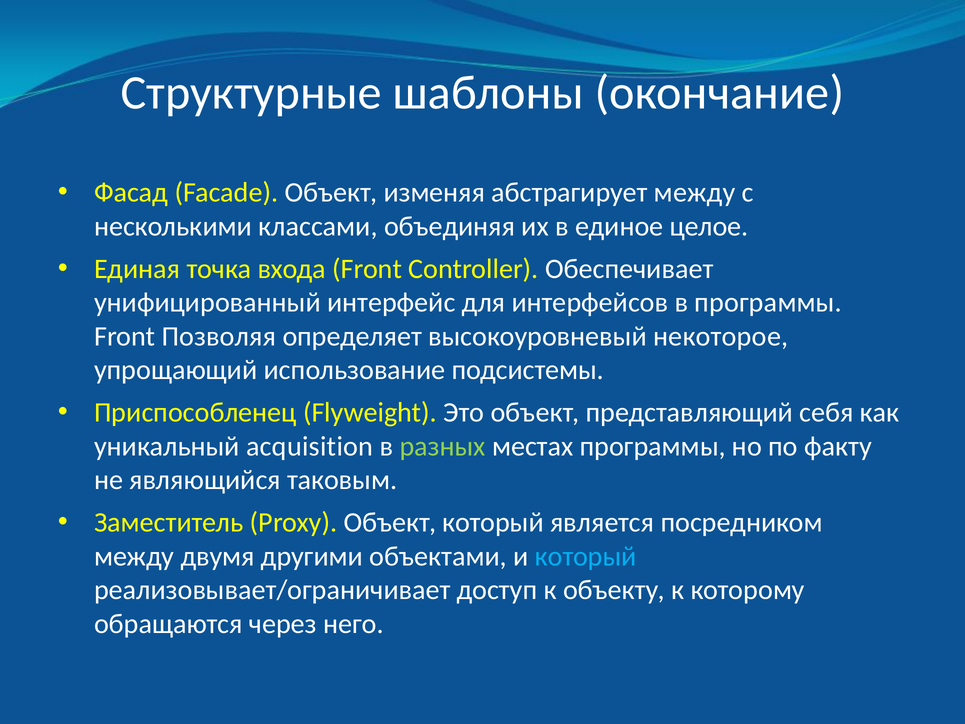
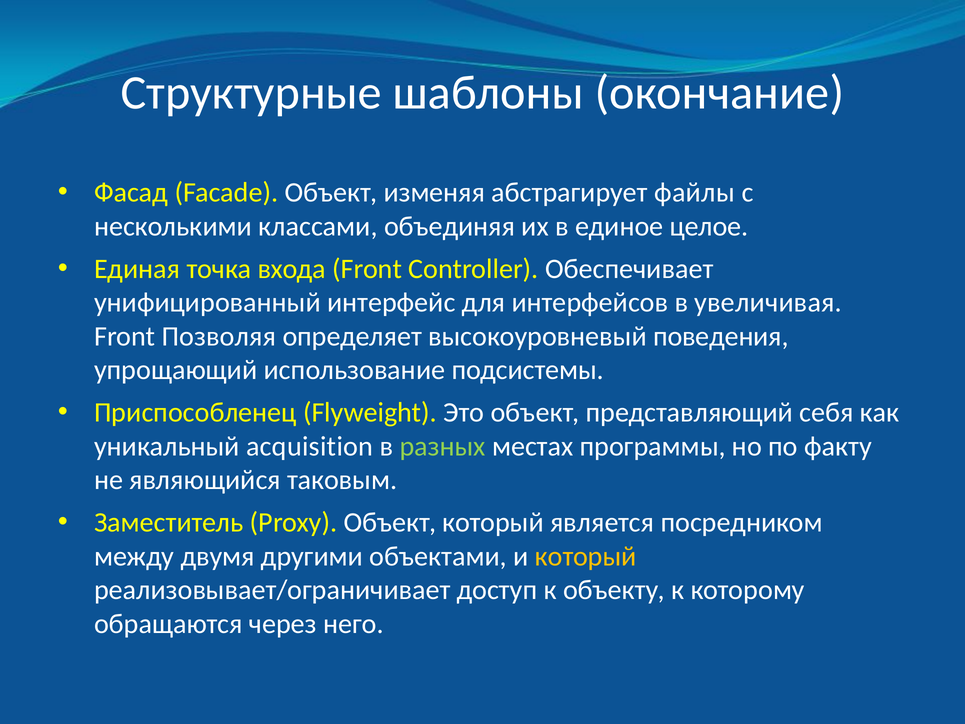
абстрагирует между: между -> файлы
в программы: программы -> увеличивая
некоторое: некоторое -> поведения
который at (586, 556) colour: light blue -> yellow
